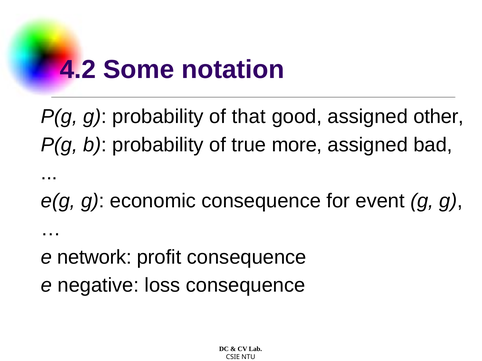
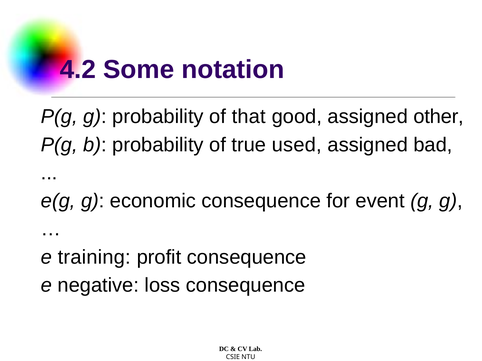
more: more -> used
network: network -> training
